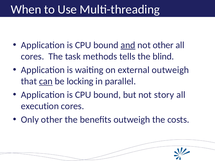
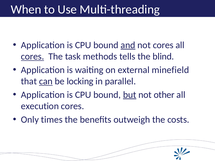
not other: other -> cores
cores at (33, 57) underline: none -> present
external outweigh: outweigh -> minefield
but underline: none -> present
story: story -> other
Only other: other -> times
